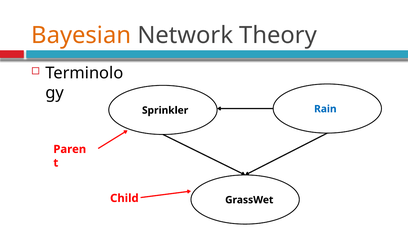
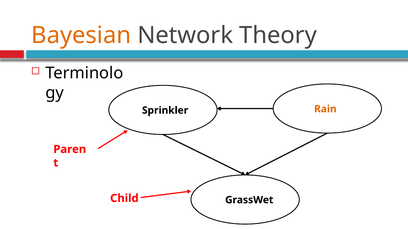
Rain colour: blue -> orange
